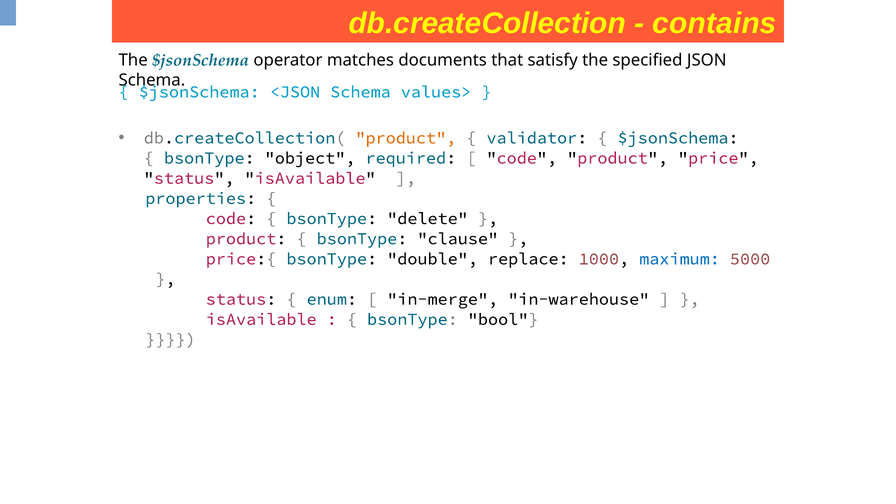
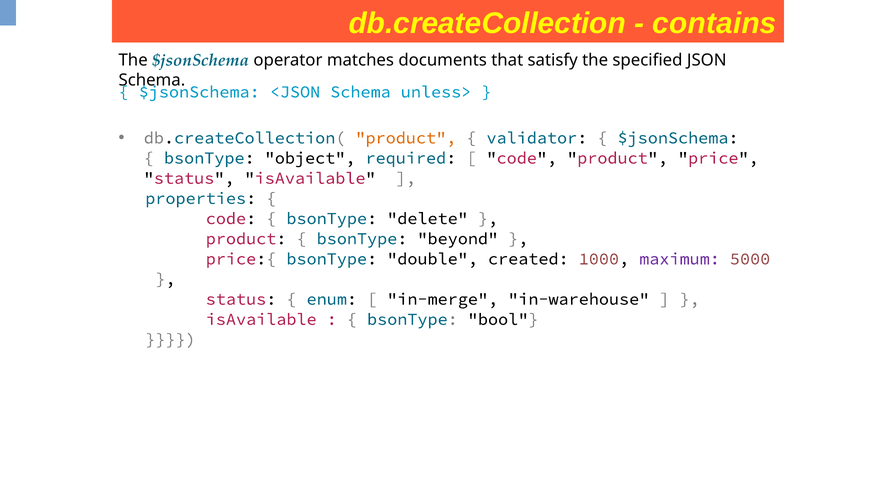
values>: values> -> unless>
clause: clause -> beyond
replace: replace -> created
maximum colour: blue -> purple
